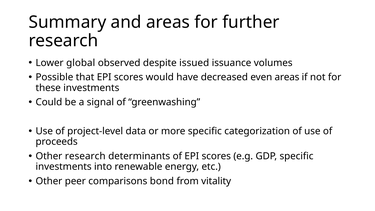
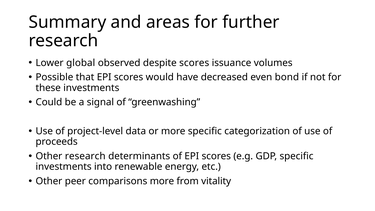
despite issued: issued -> scores
even areas: areas -> bond
comparisons bond: bond -> more
